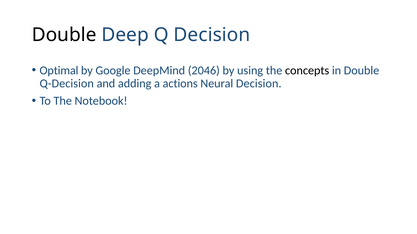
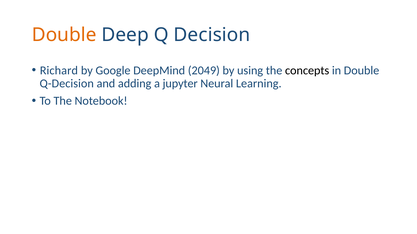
Double at (64, 35) colour: black -> orange
Optimal: Optimal -> Richard
2046: 2046 -> 2049
actions: actions -> jupyter
Neural Decision: Decision -> Learning
